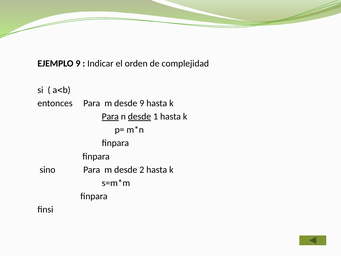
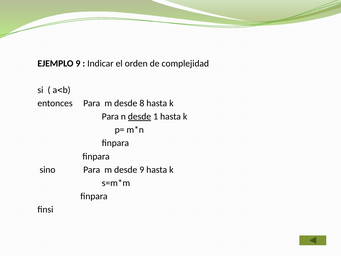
desde 9: 9 -> 8
Para at (110, 116) underline: present -> none
desde 2: 2 -> 9
